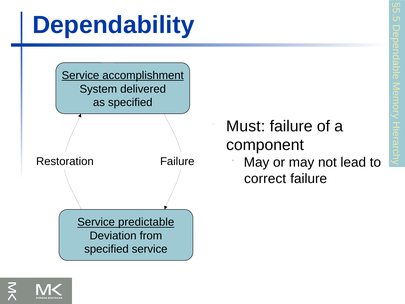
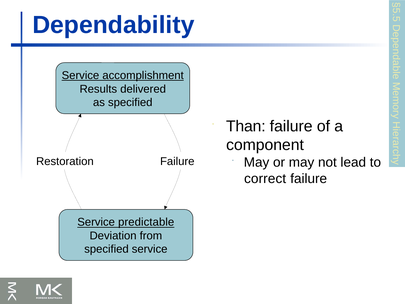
System: System -> Results
Must: Must -> Than
